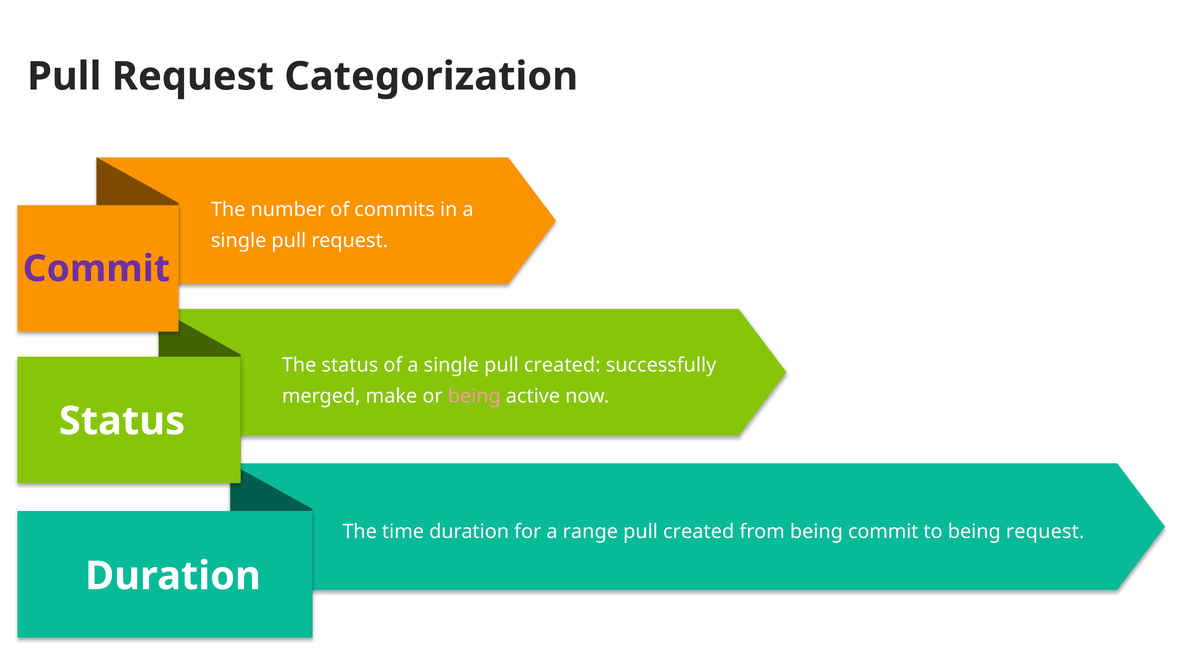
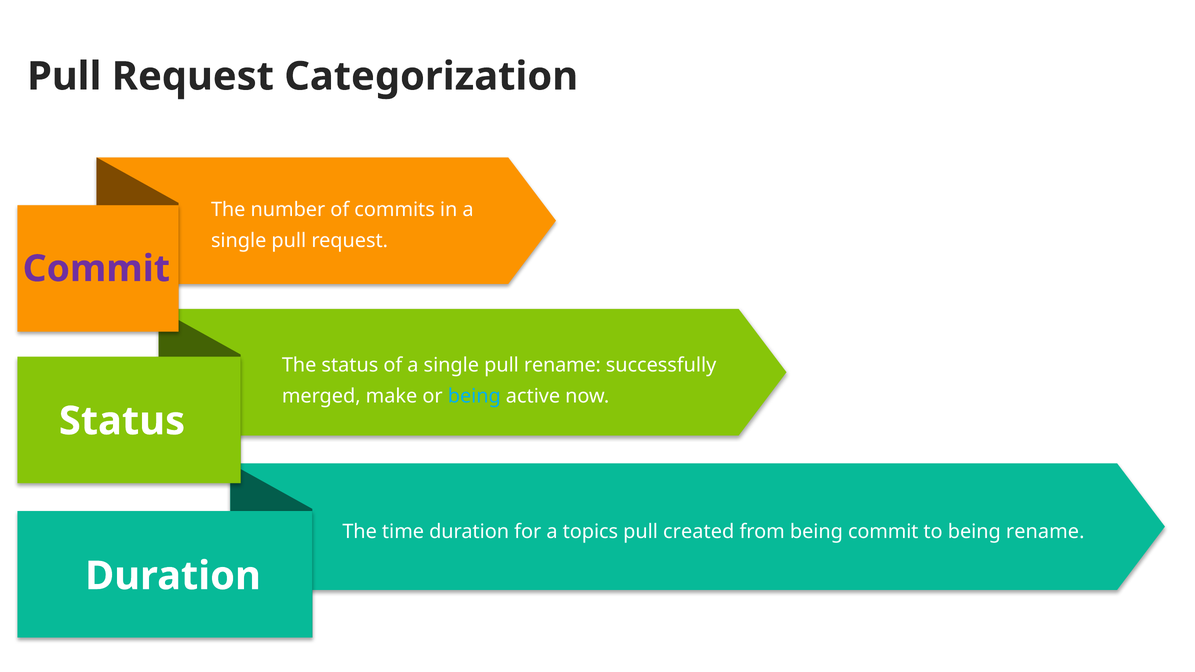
single pull created: created -> rename
being at (474, 396) colour: pink -> light blue
range: range -> topics
being request: request -> rename
